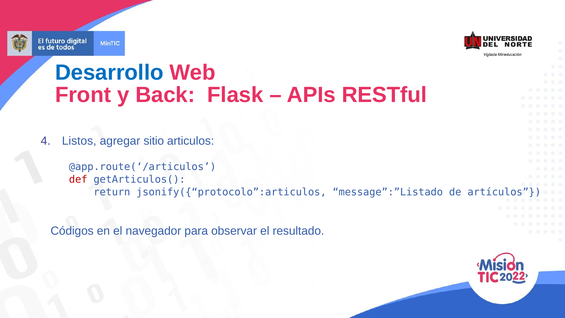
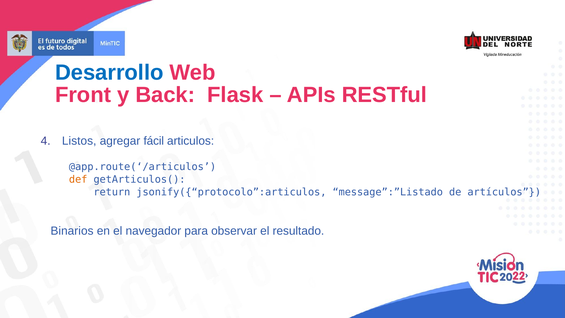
sitio: sitio -> fácil
def colour: red -> orange
Códigos: Códigos -> Binarios
